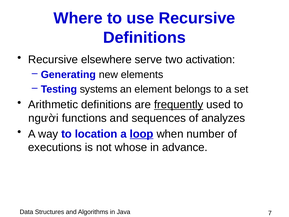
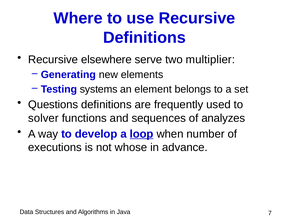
activation: activation -> multiplier
Arithmetic: Arithmetic -> Questions
frequently underline: present -> none
người: người -> solver
location: location -> develop
